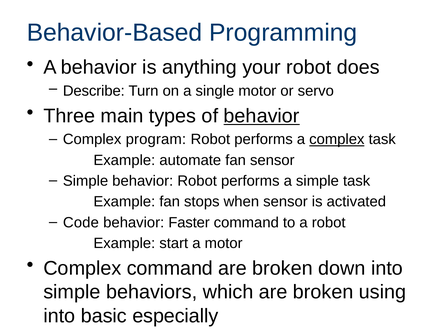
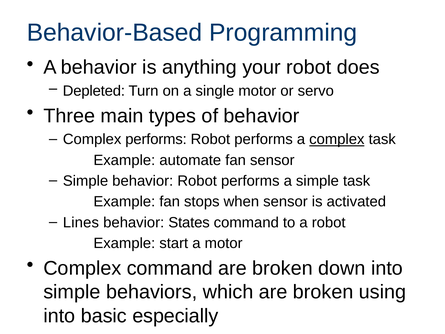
Describe: Describe -> Depleted
behavior at (262, 116) underline: present -> none
Complex program: program -> performs
Code: Code -> Lines
Faster: Faster -> States
